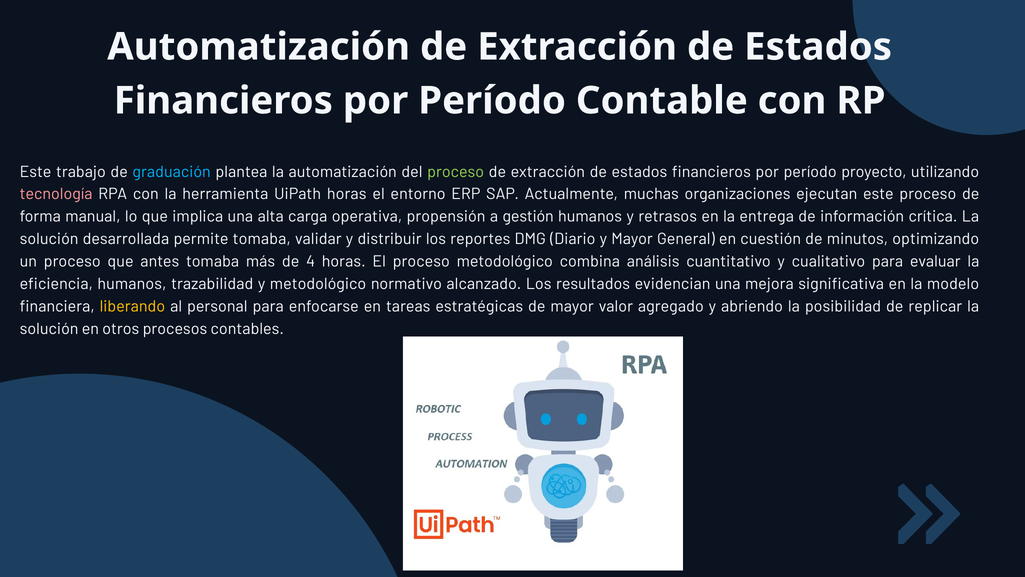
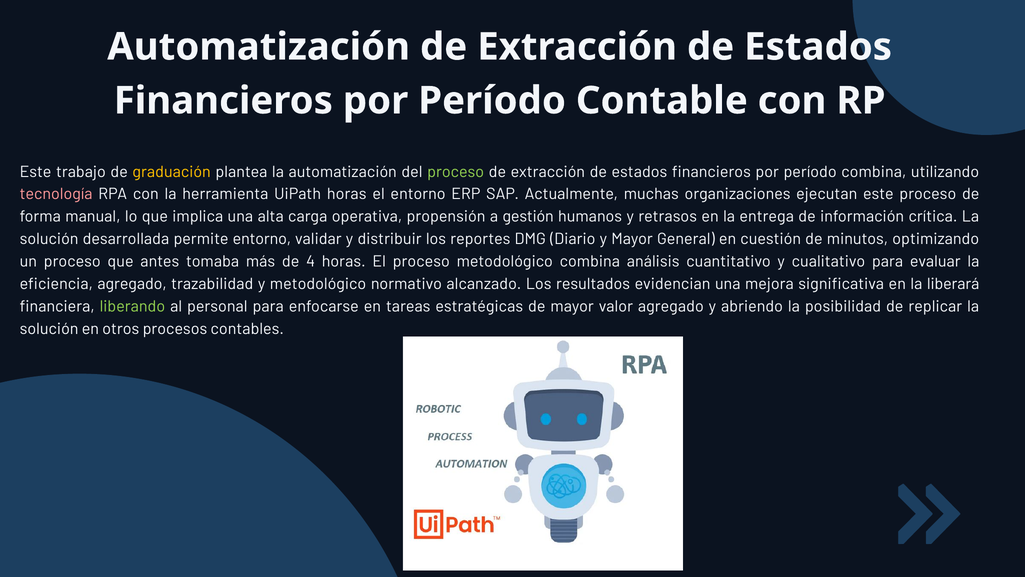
graduación colour: light blue -> yellow
período proyecto: proyecto -> combina
permite tomaba: tomaba -> entorno
eficiencia humanos: humanos -> agregado
modelo: modelo -> liberará
liberando colour: yellow -> light green
